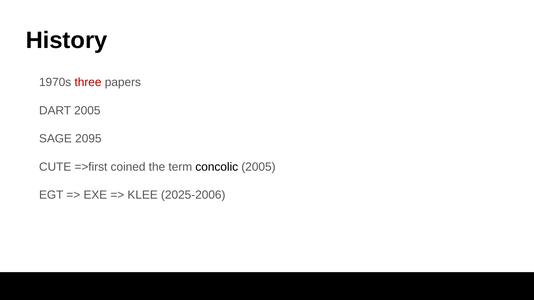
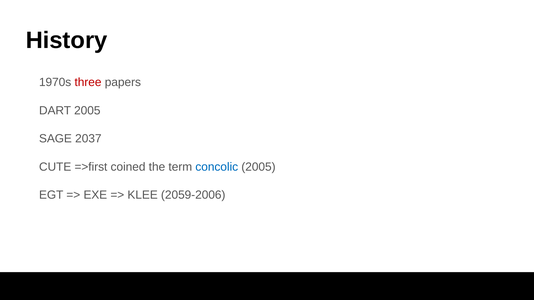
2095: 2095 -> 2037
concolic colour: black -> blue
2025-2006: 2025-2006 -> 2059-2006
